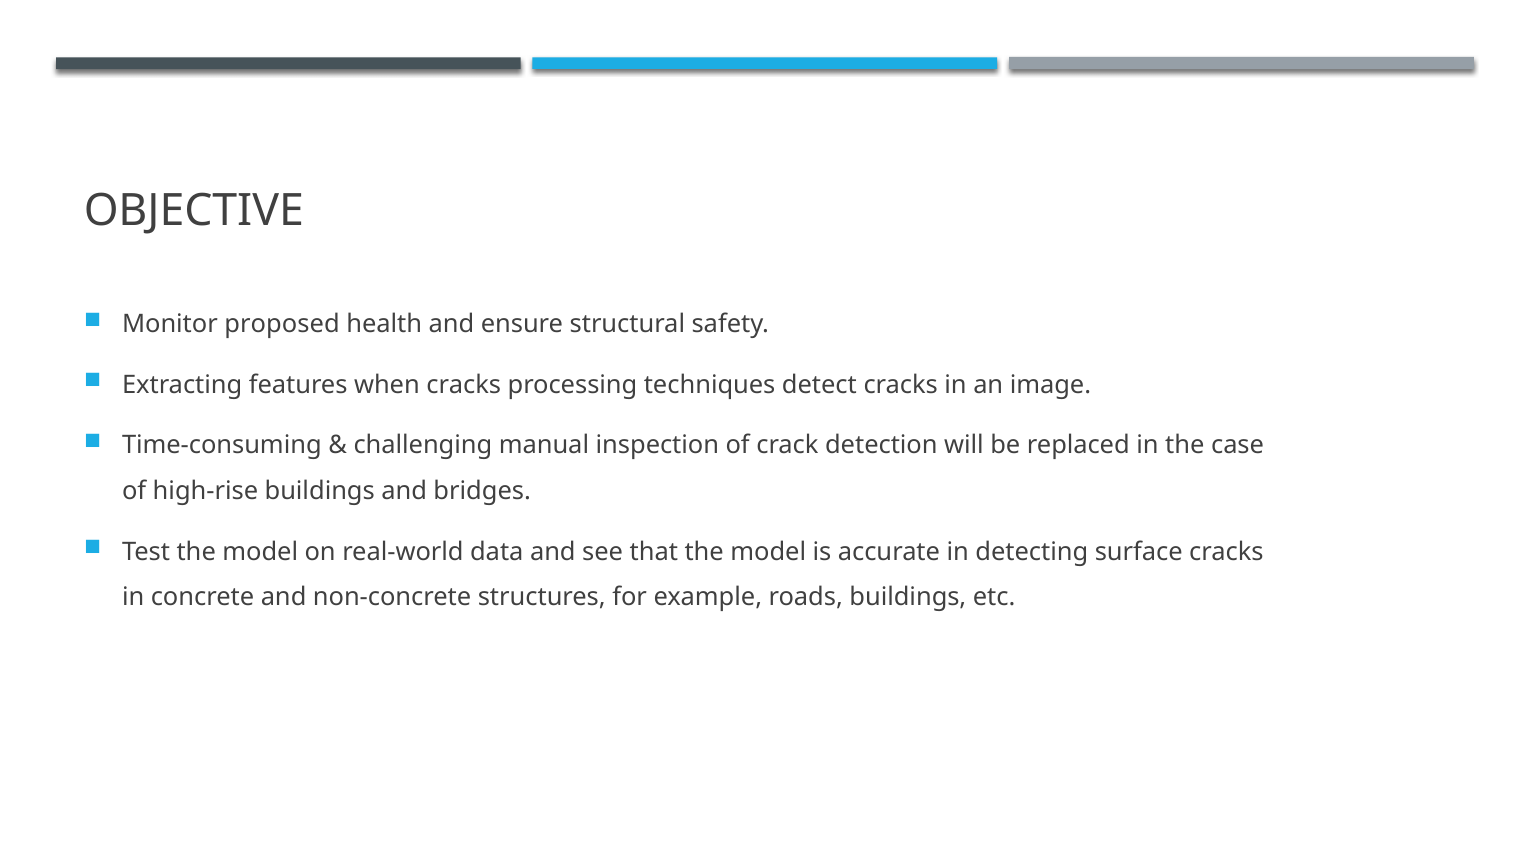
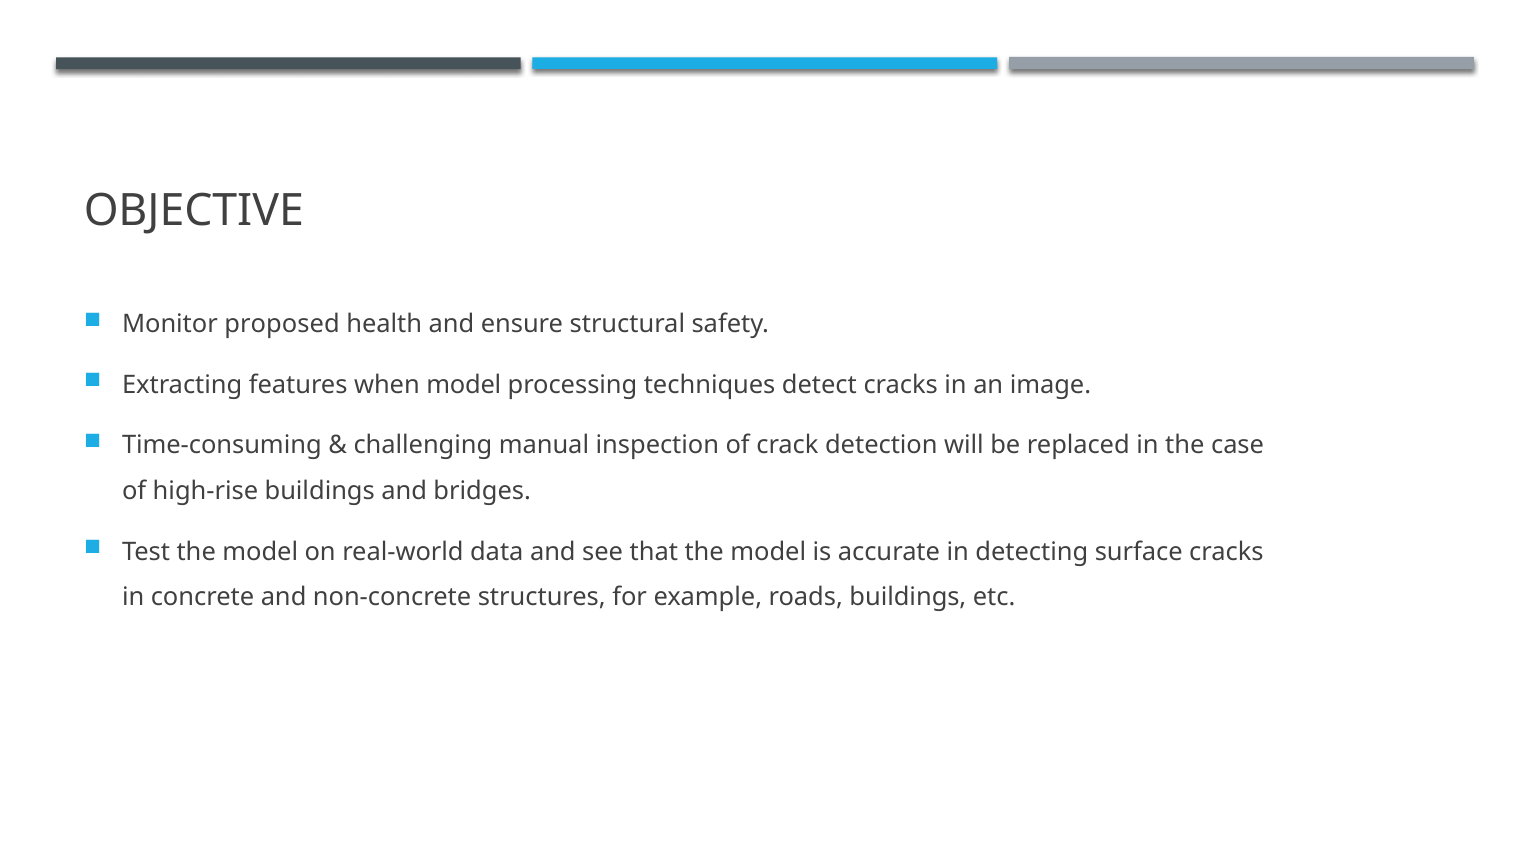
when cracks: cracks -> model
